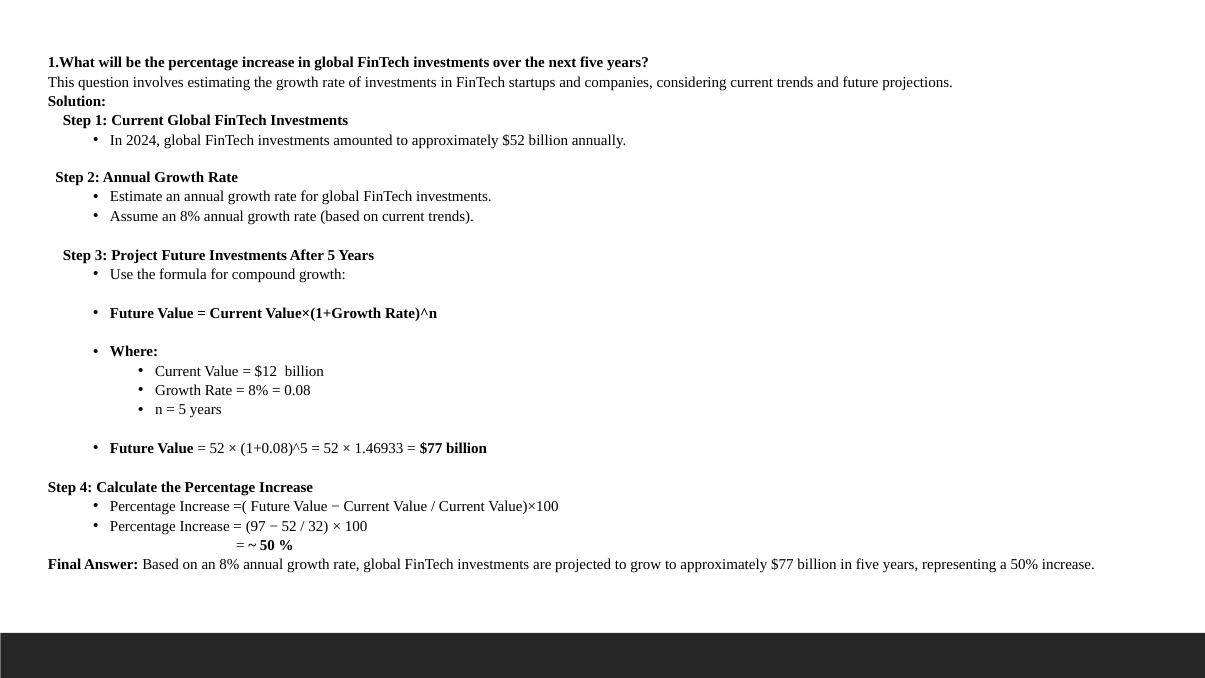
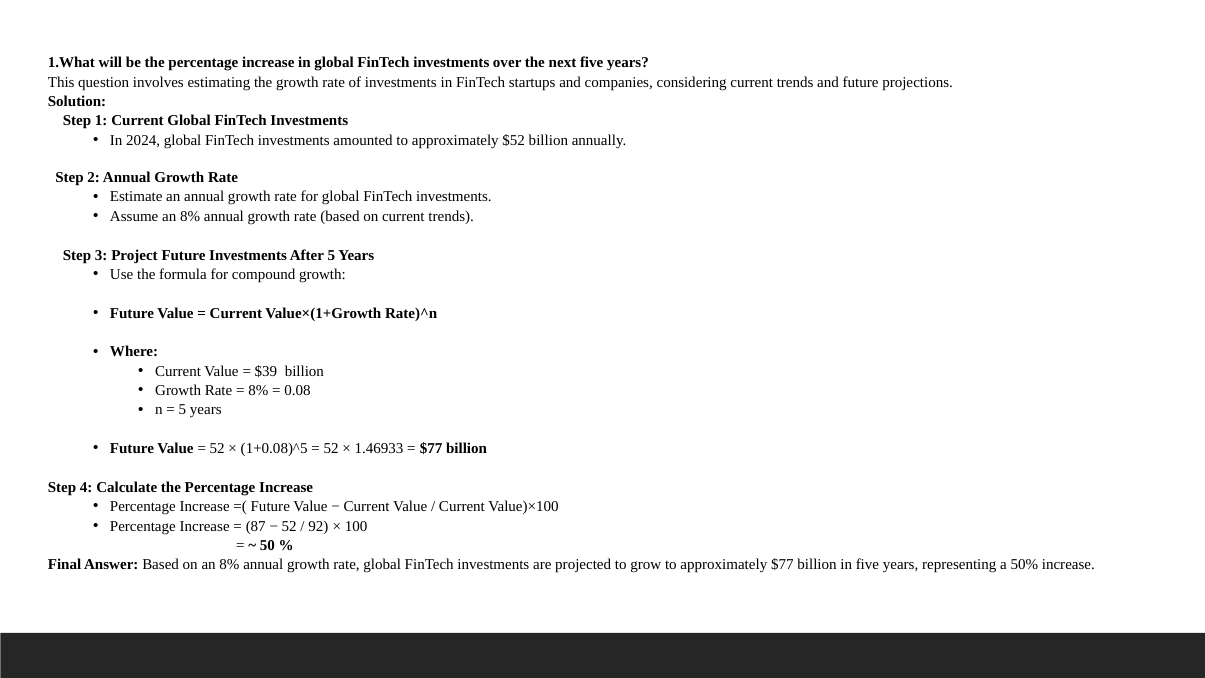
$12: $12 -> $39
97: 97 -> 87
32: 32 -> 92
